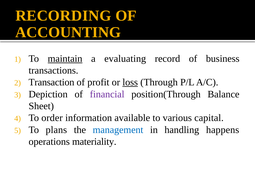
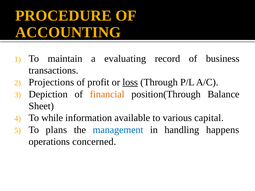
RECORDING: RECORDING -> PROCEDURE
maintain underline: present -> none
Transaction: Transaction -> Projections
financial colour: purple -> orange
order: order -> while
materiality: materiality -> concerned
